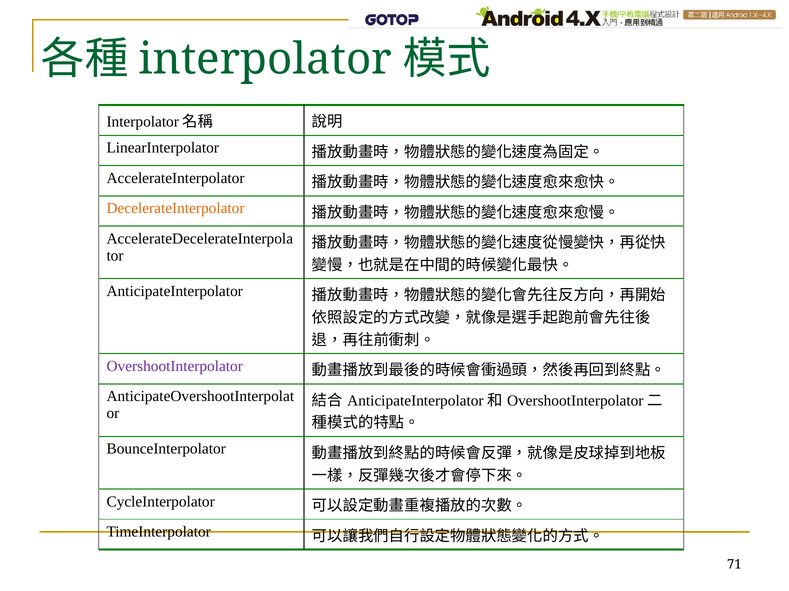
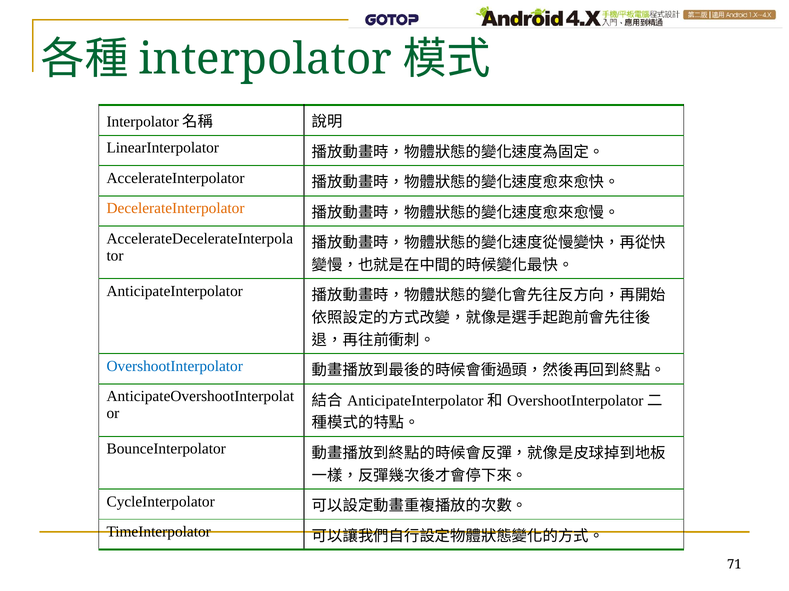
OvershootInterpolator colour: purple -> blue
